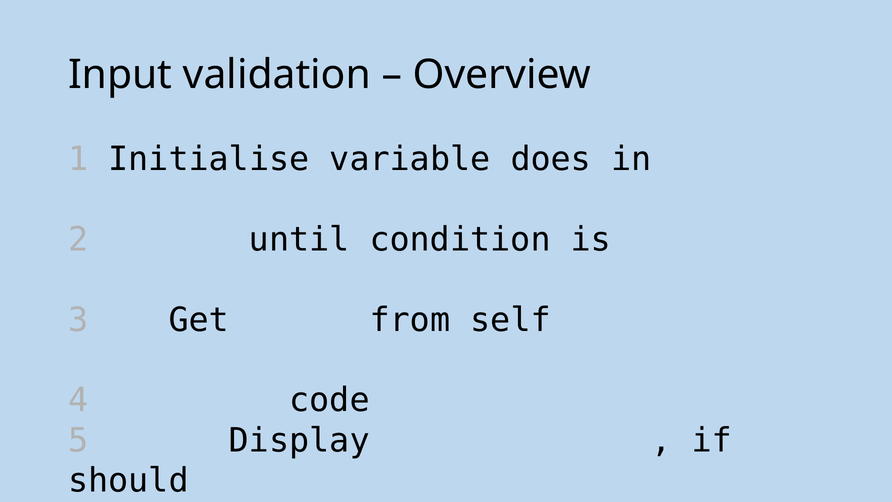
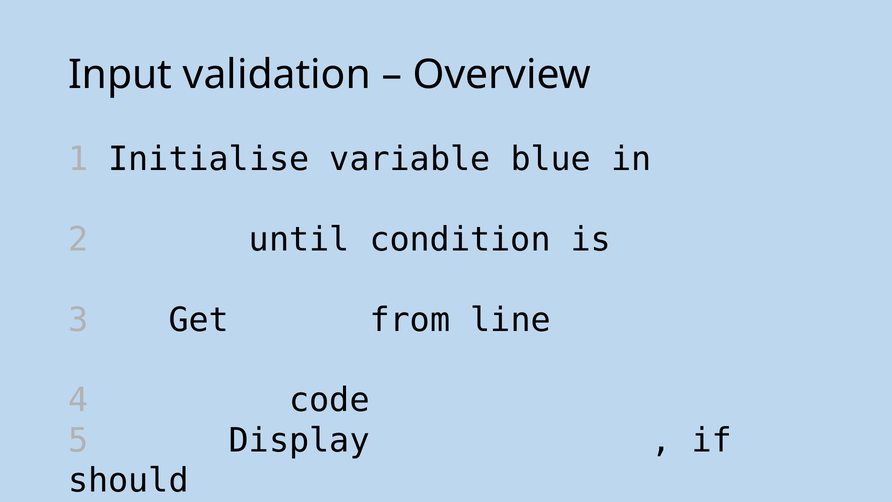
does: does -> blue
self: self -> line
